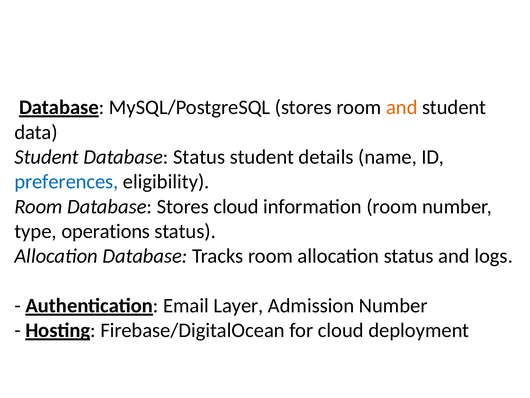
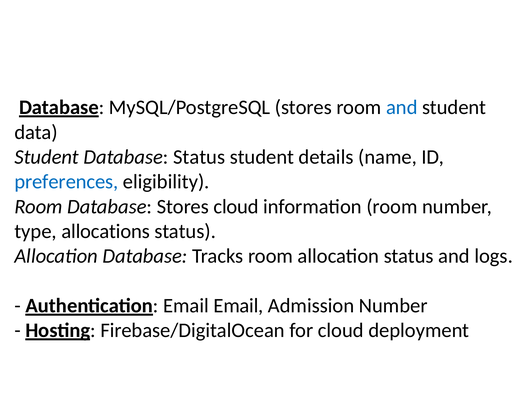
and at (402, 107) colour: orange -> blue
operations: operations -> allocations
Email Layer: Layer -> Email
